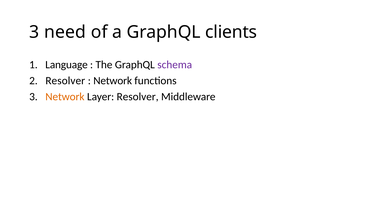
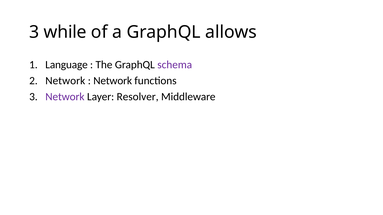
need: need -> while
clients: clients -> allows
Resolver at (65, 81): Resolver -> Network
Network at (65, 97) colour: orange -> purple
